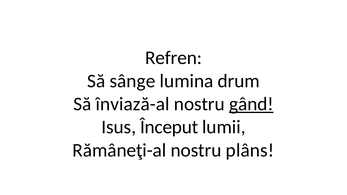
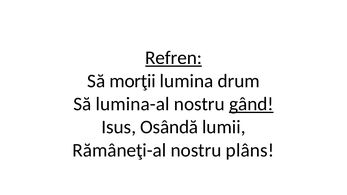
Refren underline: none -> present
sânge: sânge -> morţii
înviază-al: înviază-al -> lumina-al
Început: Început -> Osândă
